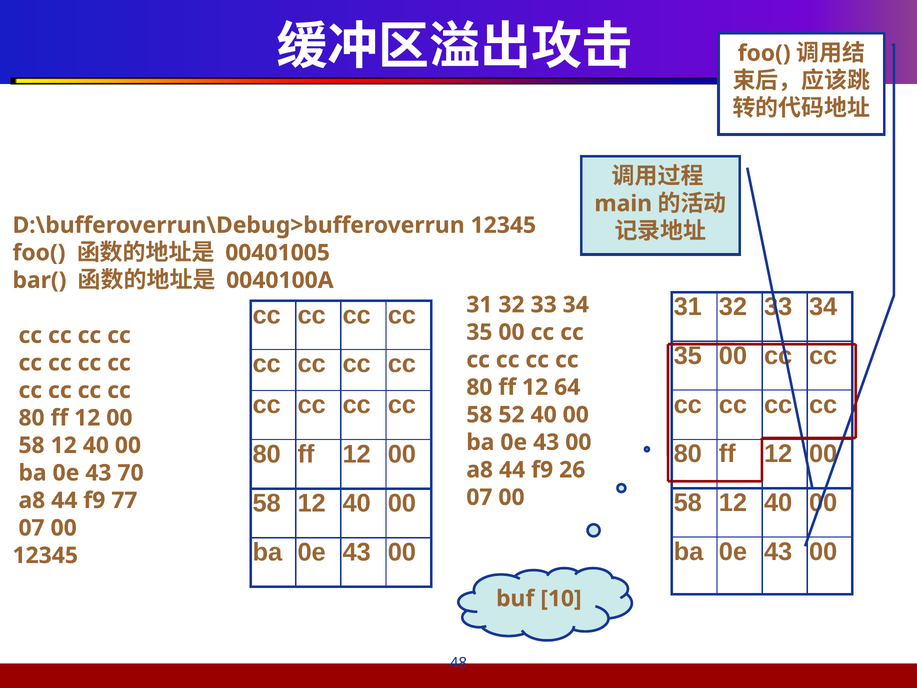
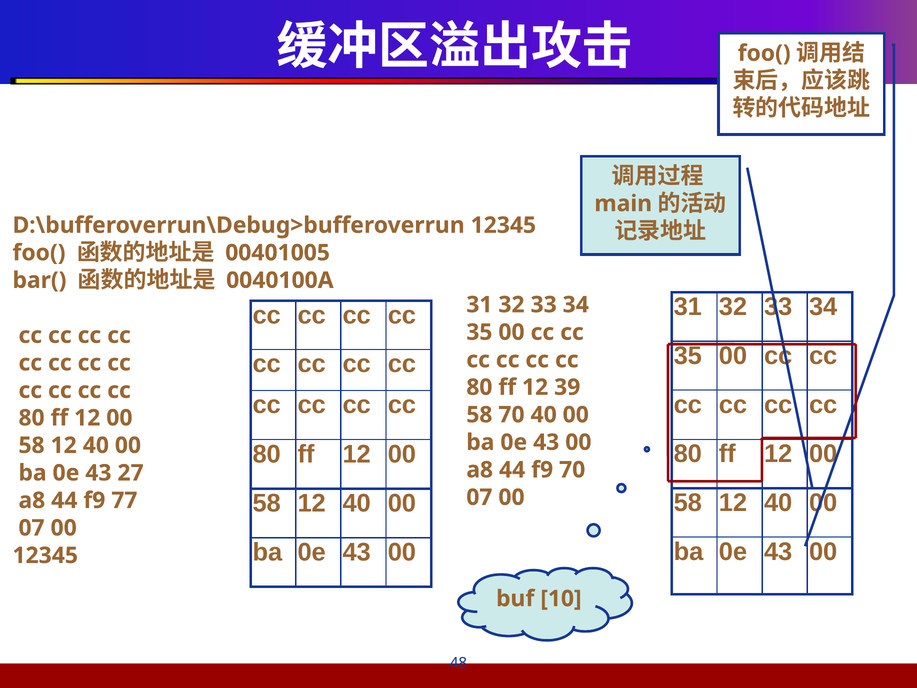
64: 64 -> 39
58 52: 52 -> 70
f9 26: 26 -> 70
70: 70 -> 27
